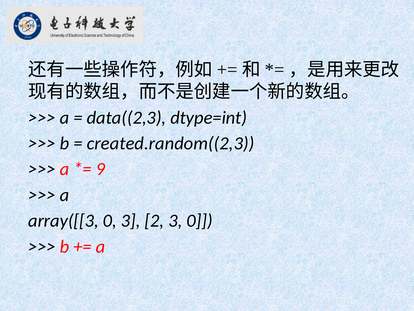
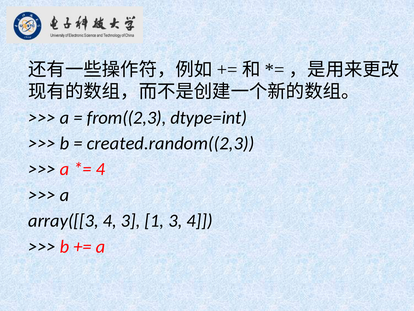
data((2,3: data((2,3 -> from((2,3
9 at (101, 169): 9 -> 4
array([[3 0: 0 -> 4
2: 2 -> 1
3 0: 0 -> 4
